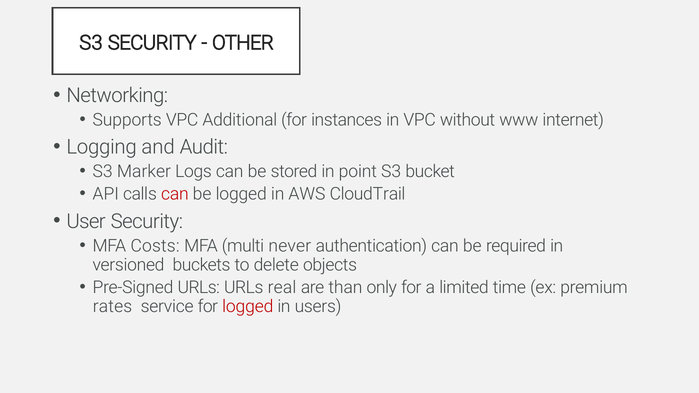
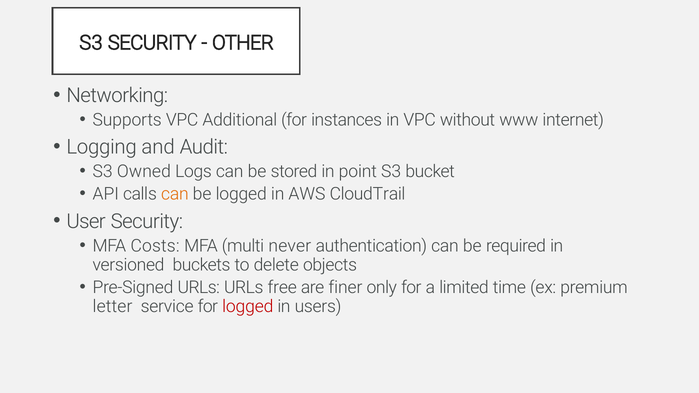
Marker: Marker -> Owned
can at (175, 194) colour: red -> orange
real: real -> free
than: than -> finer
rates: rates -> letter
